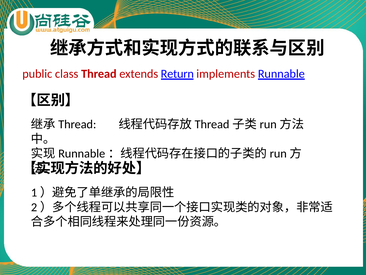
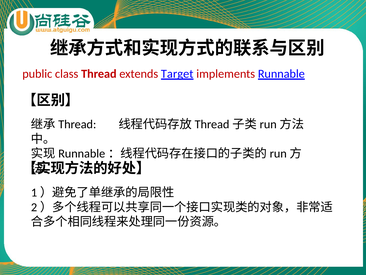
Return: Return -> Target
